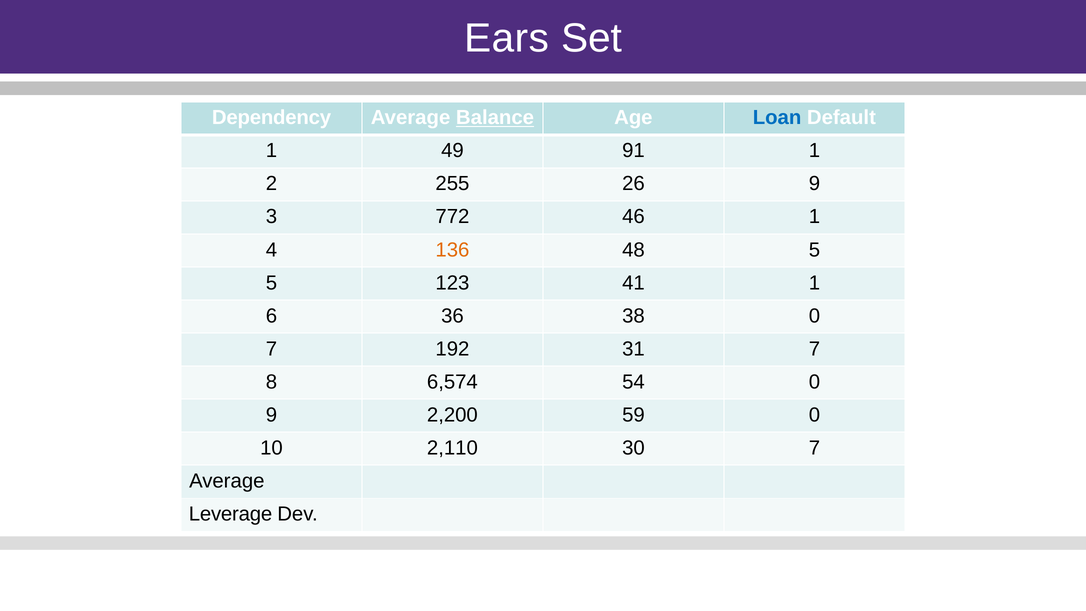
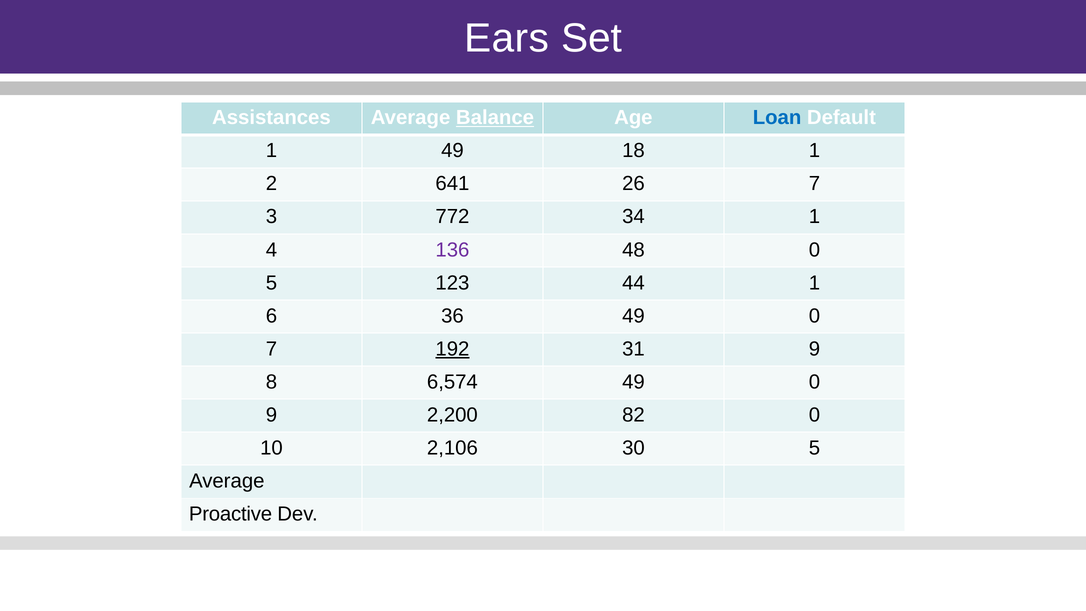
Dependency: Dependency -> Assistances
91: 91 -> 18
255: 255 -> 641
26 9: 9 -> 7
46: 46 -> 34
136 colour: orange -> purple
48 5: 5 -> 0
41: 41 -> 44
36 38: 38 -> 49
192 underline: none -> present
31 7: 7 -> 9
6,574 54: 54 -> 49
59: 59 -> 82
2,110: 2,110 -> 2,106
30 7: 7 -> 5
Leverage: Leverage -> Proactive
